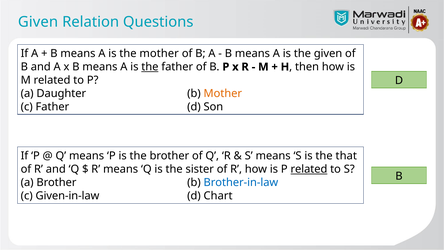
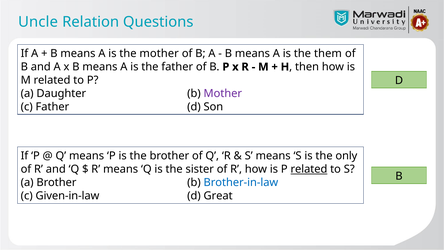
Given at (38, 22): Given -> Uncle
the given: given -> them
the at (150, 67) underline: present -> none
Mother at (223, 93) colour: orange -> purple
that: that -> only
Chart: Chart -> Great
